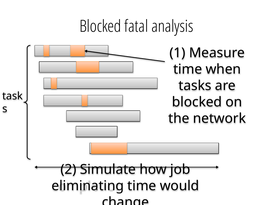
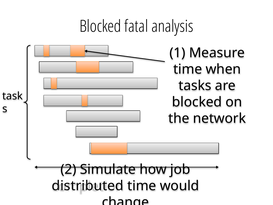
eliminating: eliminating -> distributed
